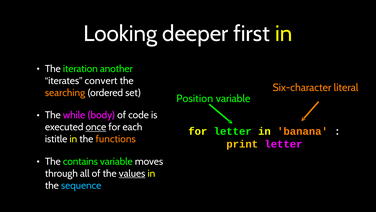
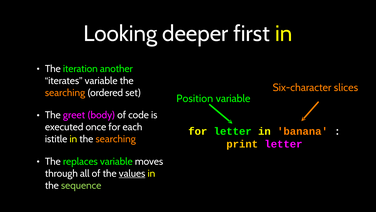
convert at (101, 81): convert -> variable
literal: literal -> slices
while: while -> greet
once underline: present -> none
in the functions: functions -> searching
contains: contains -> replaces
sequence colour: light blue -> light green
